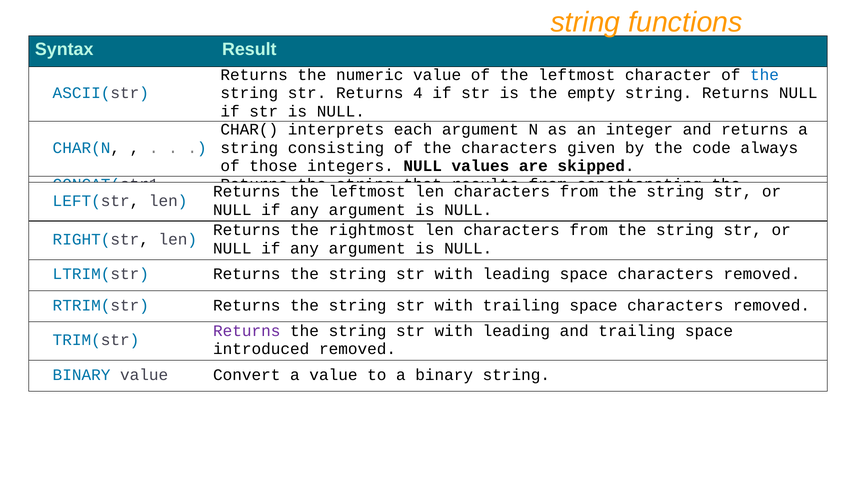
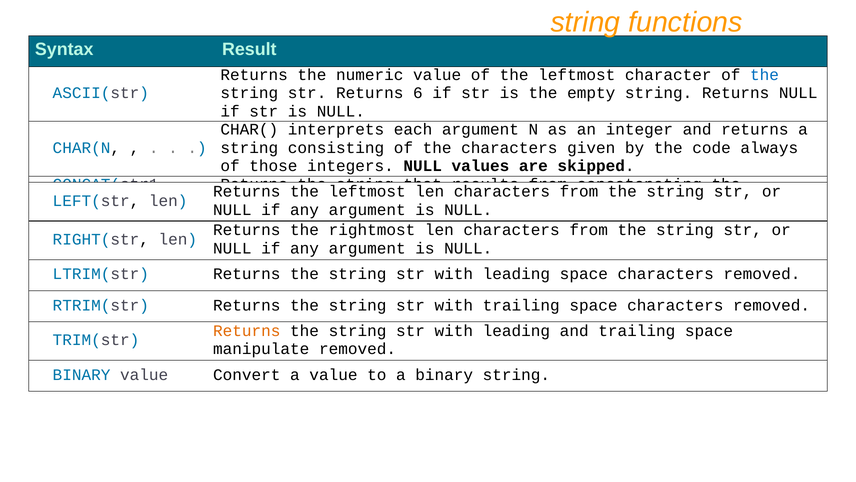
4: 4 -> 6
Returns at (247, 331) colour: purple -> orange
introduced: introduced -> manipulate
